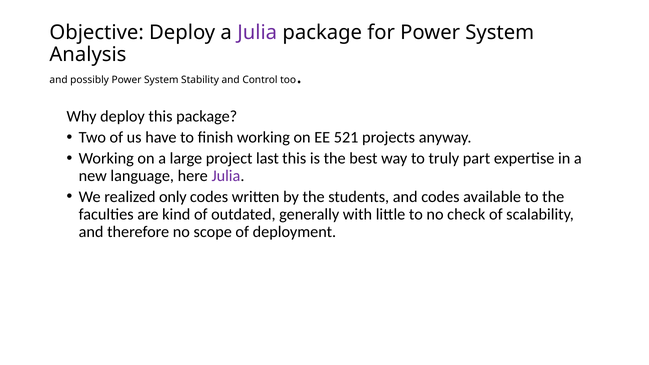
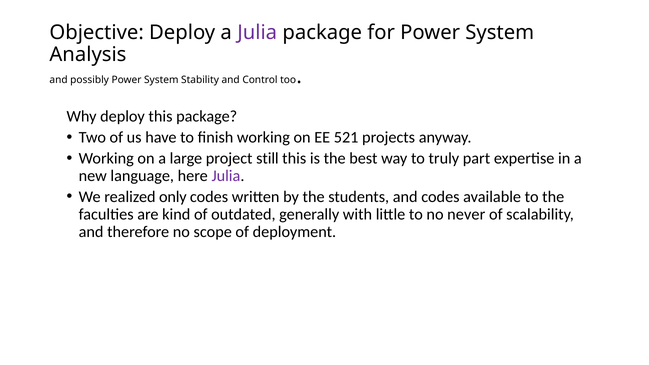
last: last -> still
check: check -> never
